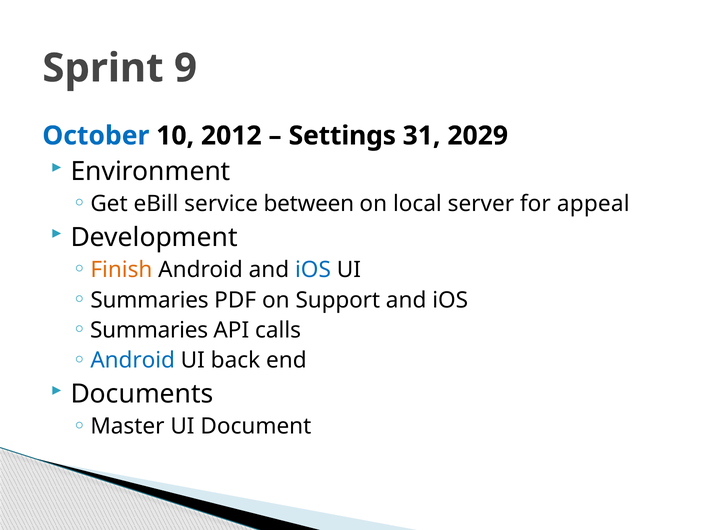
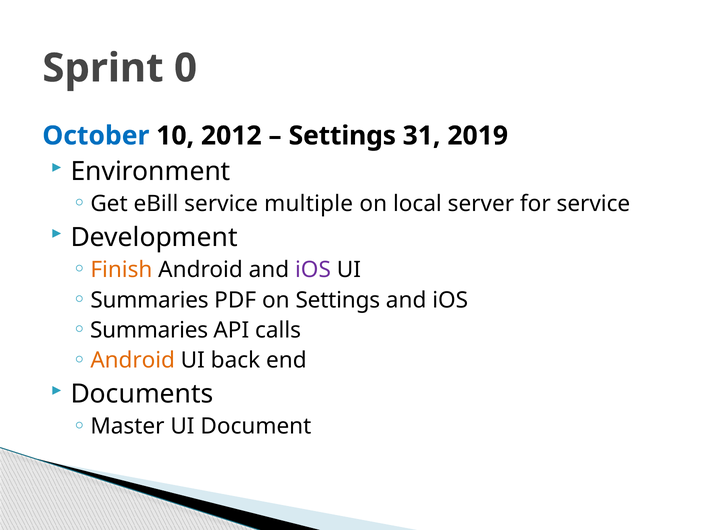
9: 9 -> 0
2029: 2029 -> 2019
between: between -> multiple
for appeal: appeal -> service
iOS at (313, 270) colour: blue -> purple
on Support: Support -> Settings
Android at (133, 361) colour: blue -> orange
